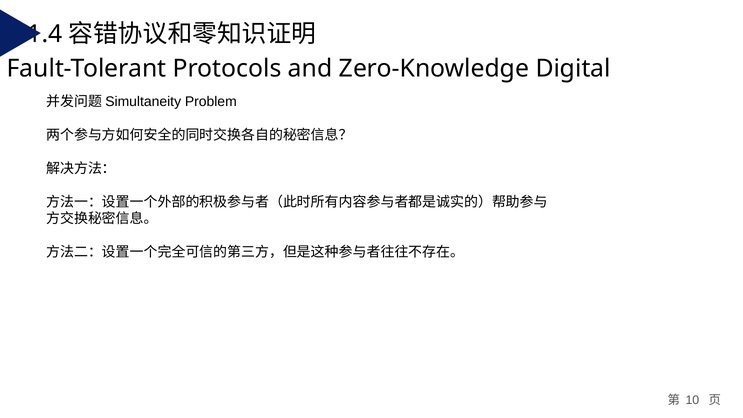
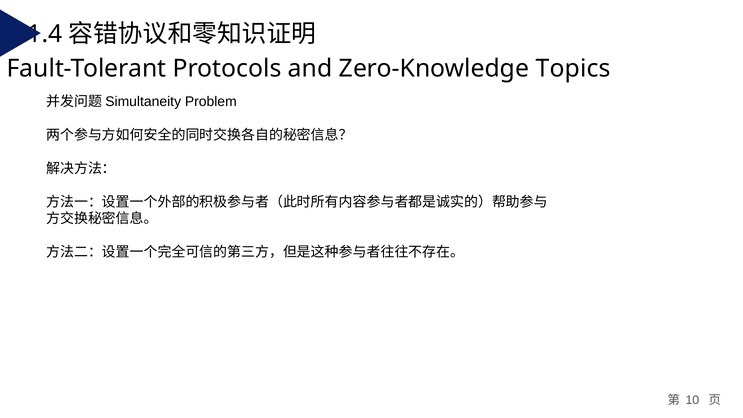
Digital: Digital -> Topics
